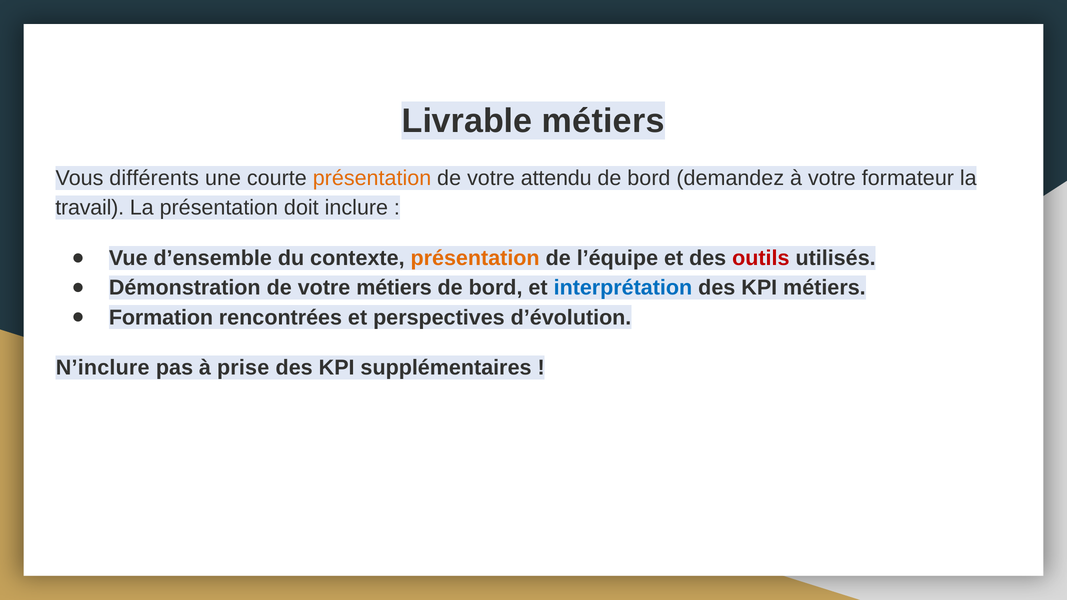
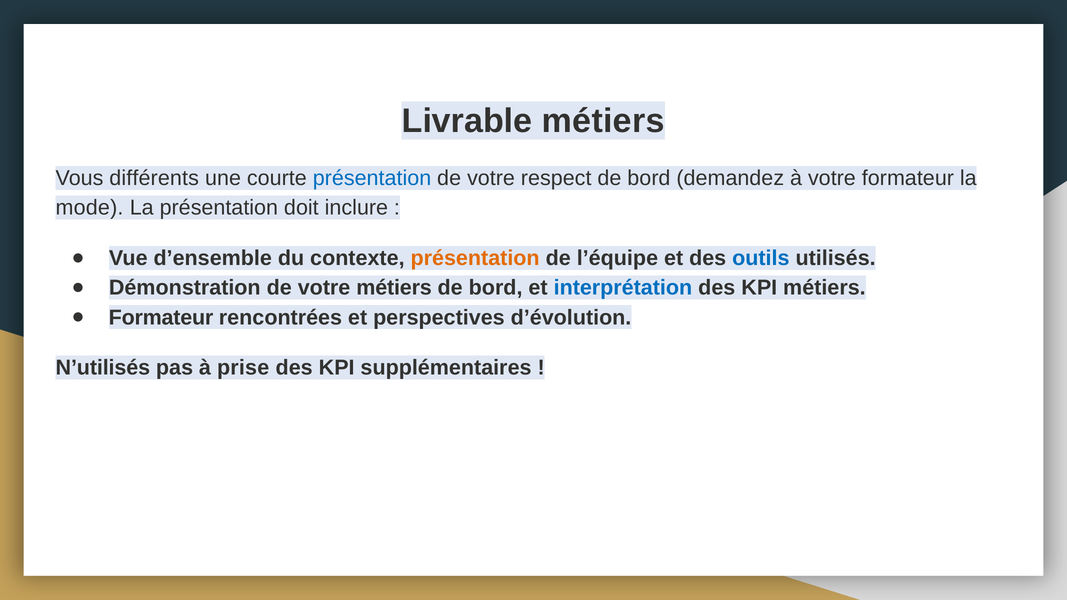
présentation at (372, 178) colour: orange -> blue
attendu: attendu -> respect
travail: travail -> mode
outils colour: red -> blue
Formation at (161, 318): Formation -> Formateur
N’inclure: N’inclure -> N’utilisés
